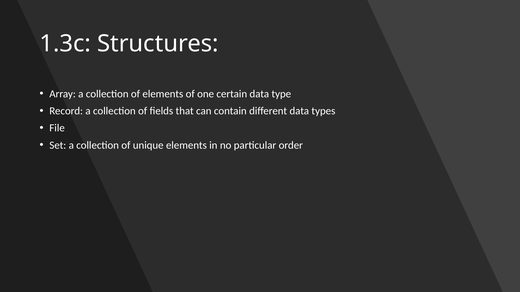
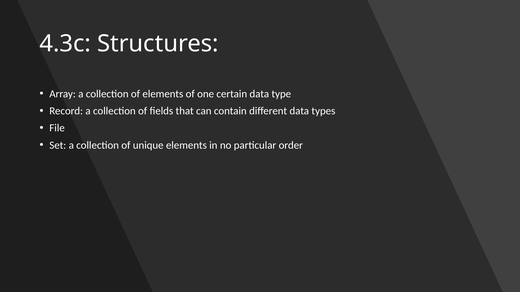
1.3c: 1.3c -> 4.3c
